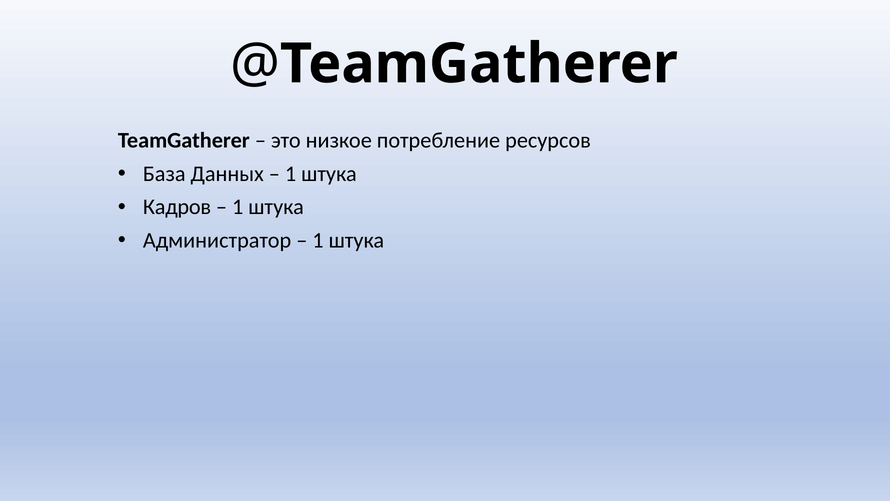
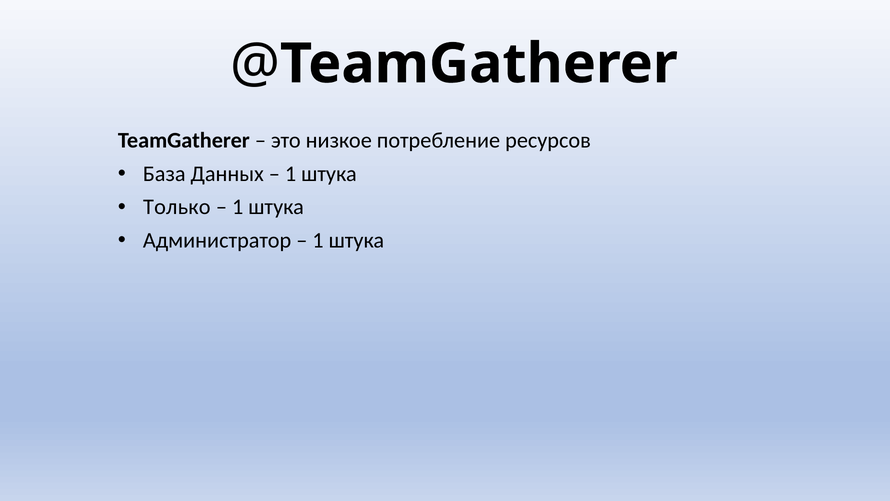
Кадров: Кадров -> Только
